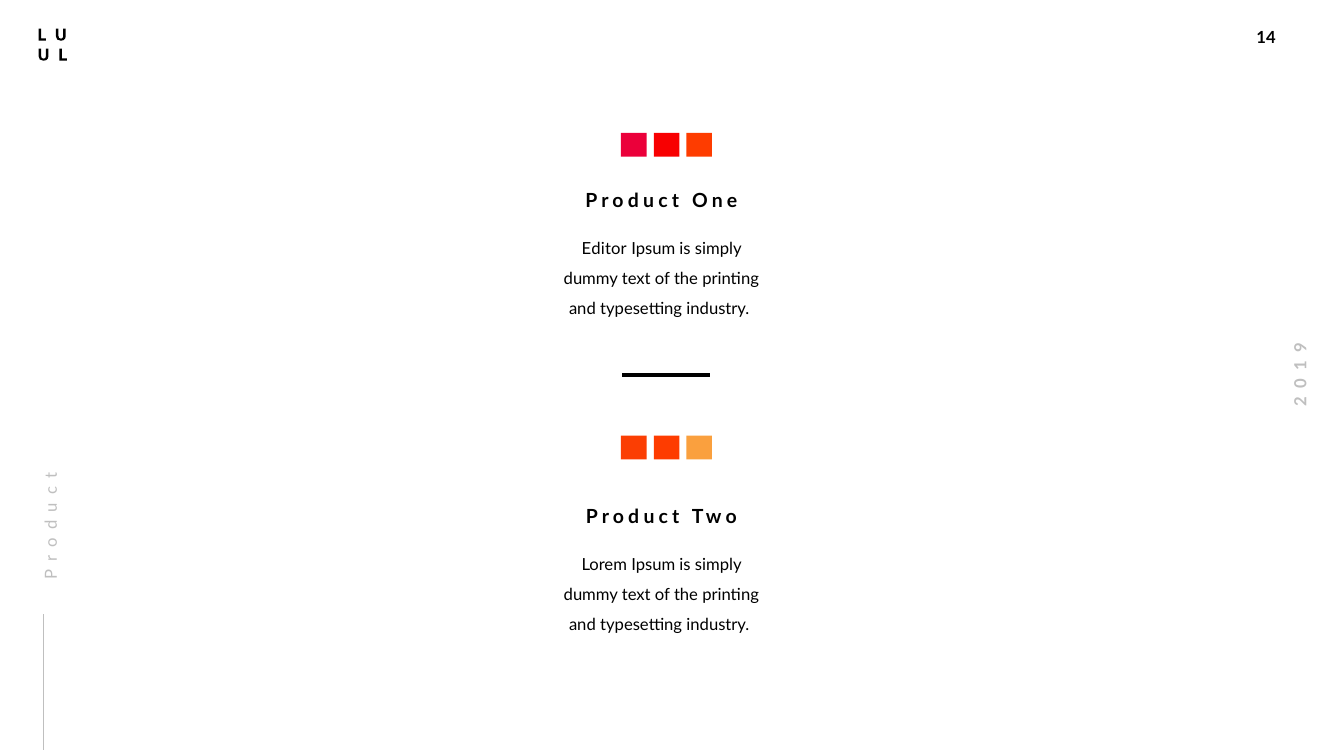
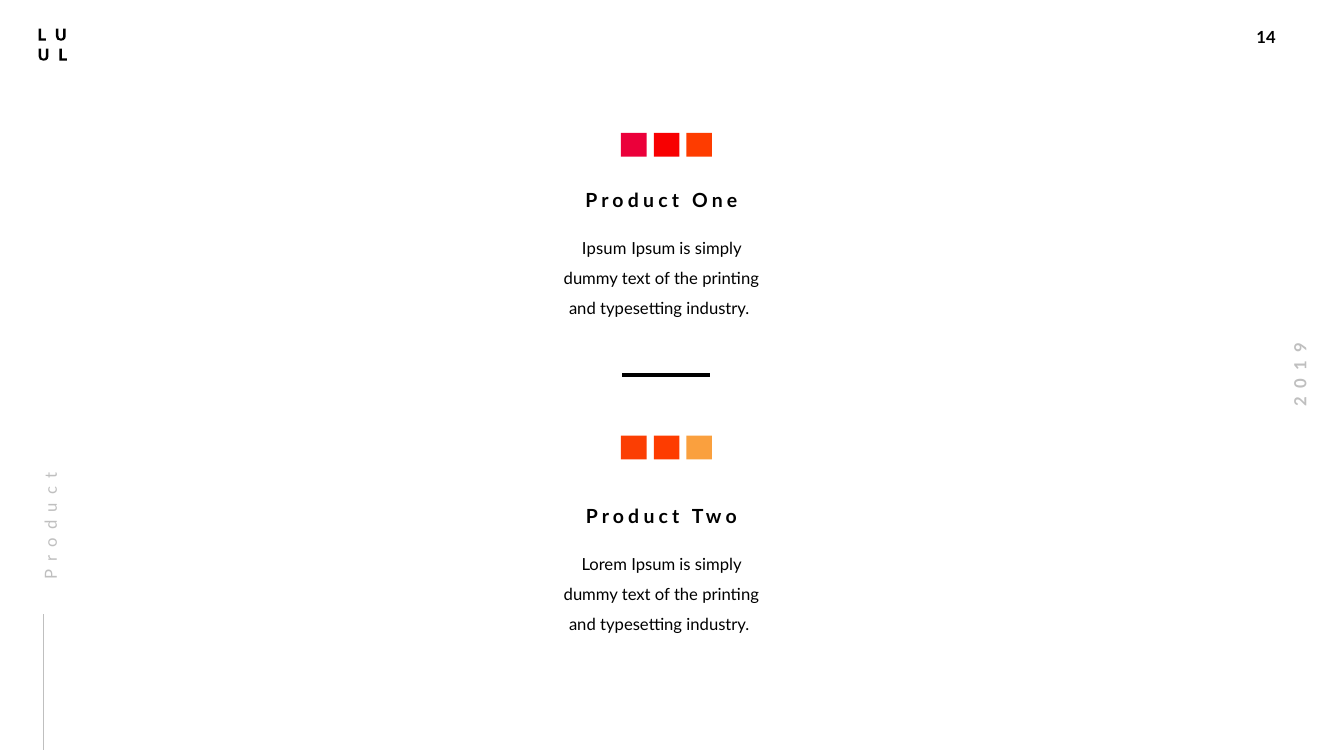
Editor at (604, 249): Editor -> Ipsum
